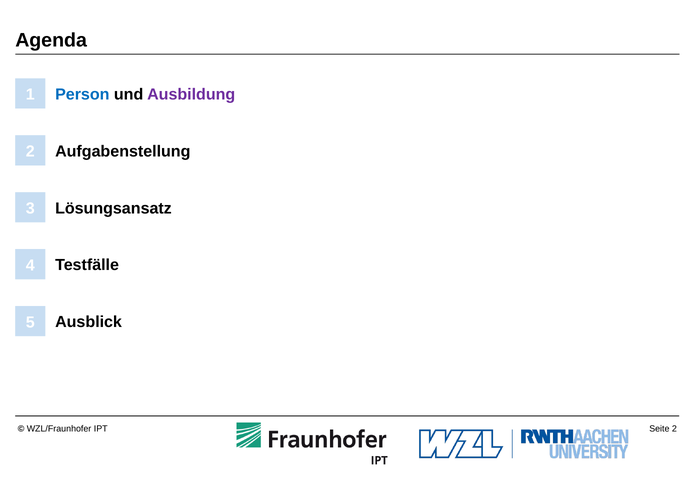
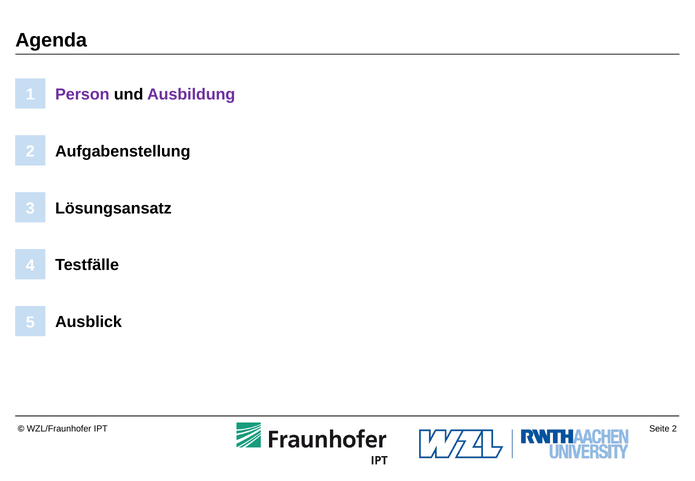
Person colour: blue -> purple
